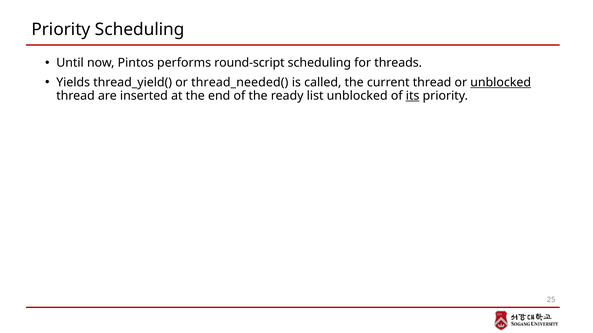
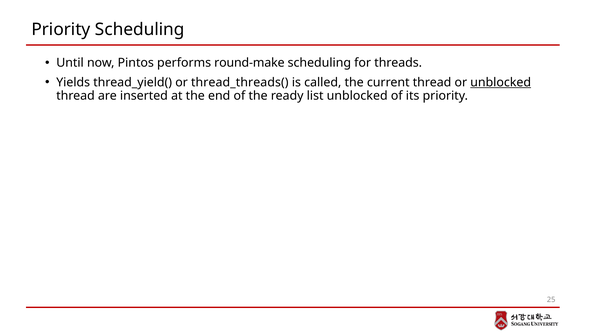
round-script: round-script -> round-make
thread_needed(: thread_needed( -> thread_threads(
its underline: present -> none
